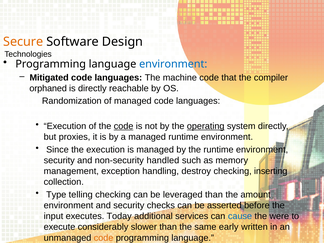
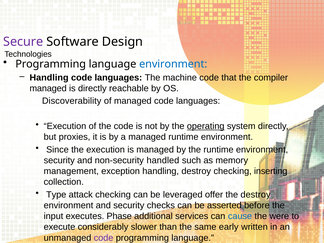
Secure colour: orange -> purple
Mitigated at (49, 78): Mitigated -> Handling
orphaned at (48, 88): orphaned -> managed
Randomization: Randomization -> Discoverability
code at (124, 126) underline: present -> none
telling: telling -> attack
leveraged than: than -> offer
the amount: amount -> destroy
Today: Today -> Phase
code at (104, 238) colour: orange -> purple
